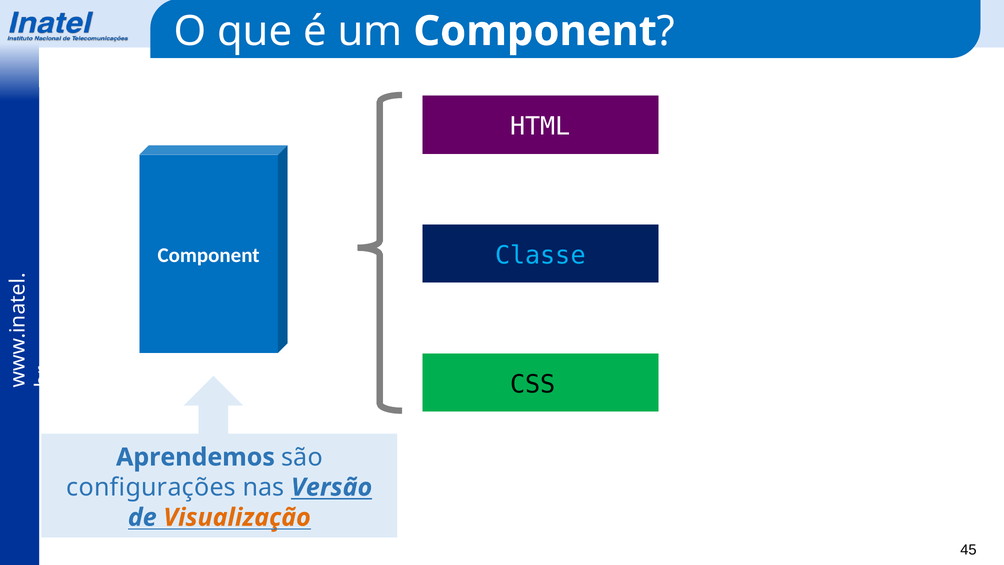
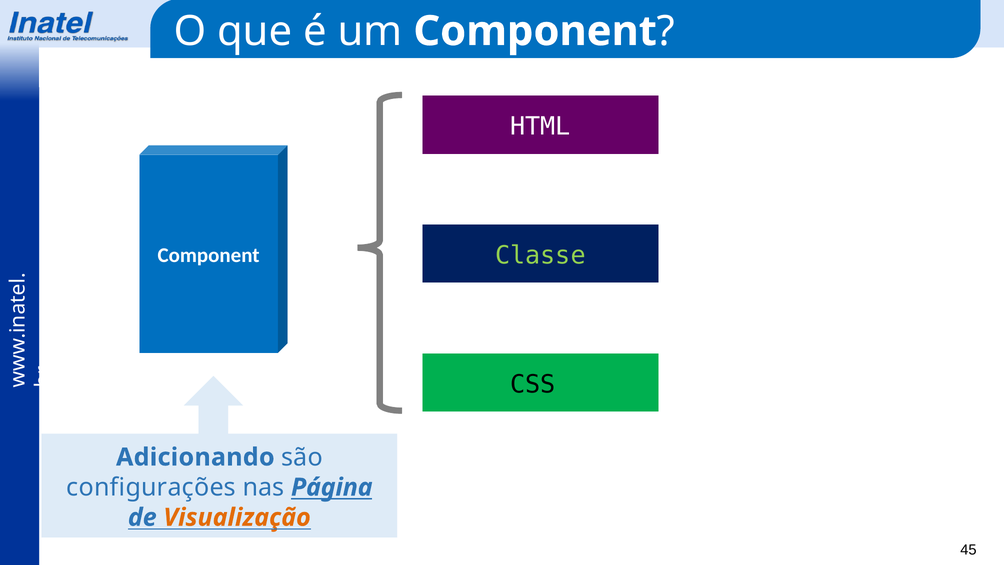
Classe colour: light blue -> light green
Aprendemos: Aprendemos -> Adicionando
Versão: Versão -> Página
